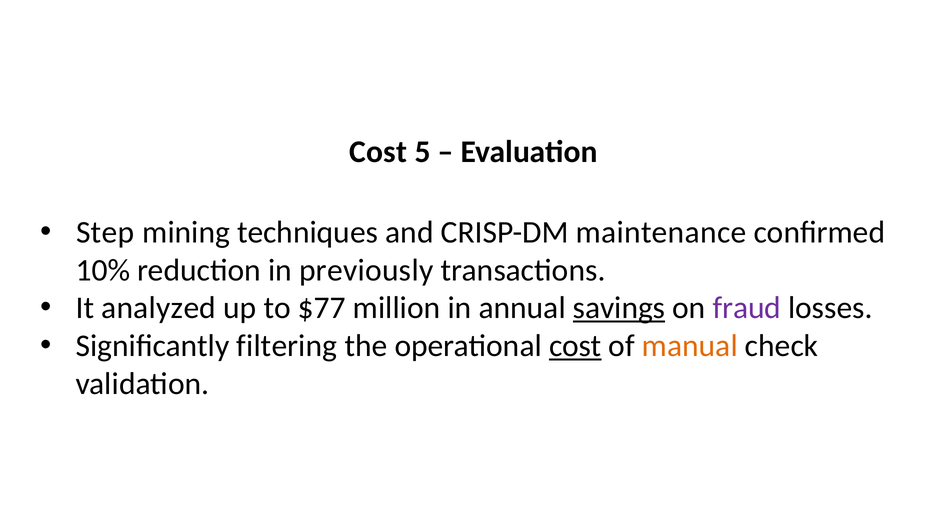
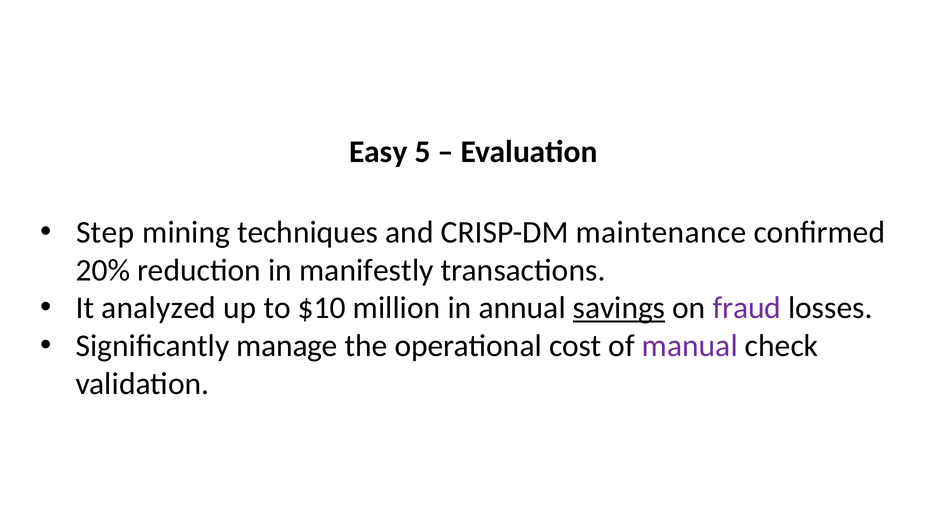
Cost at (378, 152): Cost -> Easy
10%: 10% -> 20%
previously: previously -> manifestly
$77: $77 -> $10
filtering: filtering -> manage
cost at (575, 346) underline: present -> none
manual colour: orange -> purple
